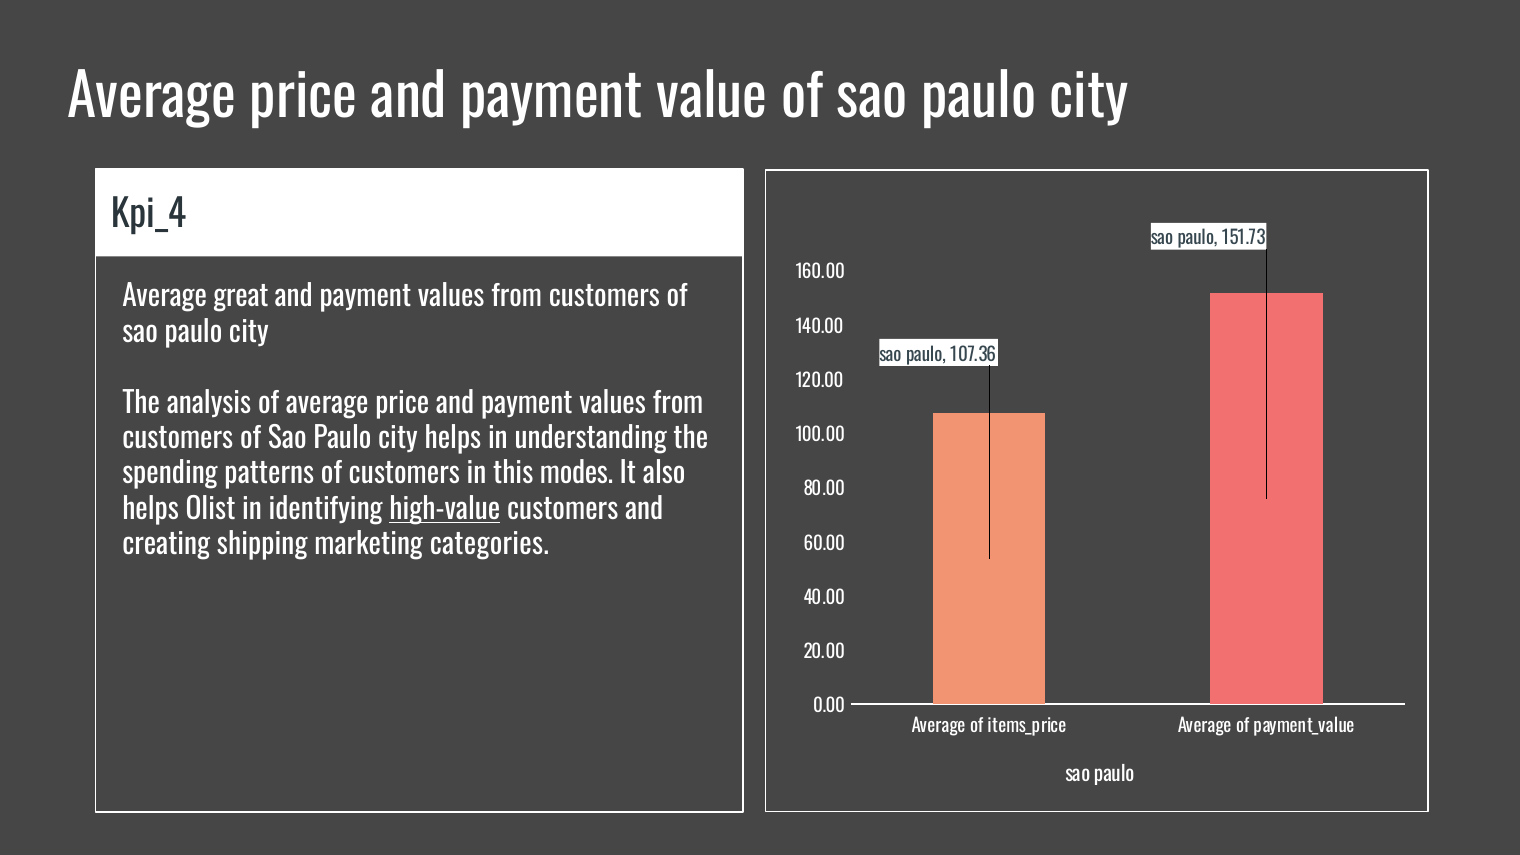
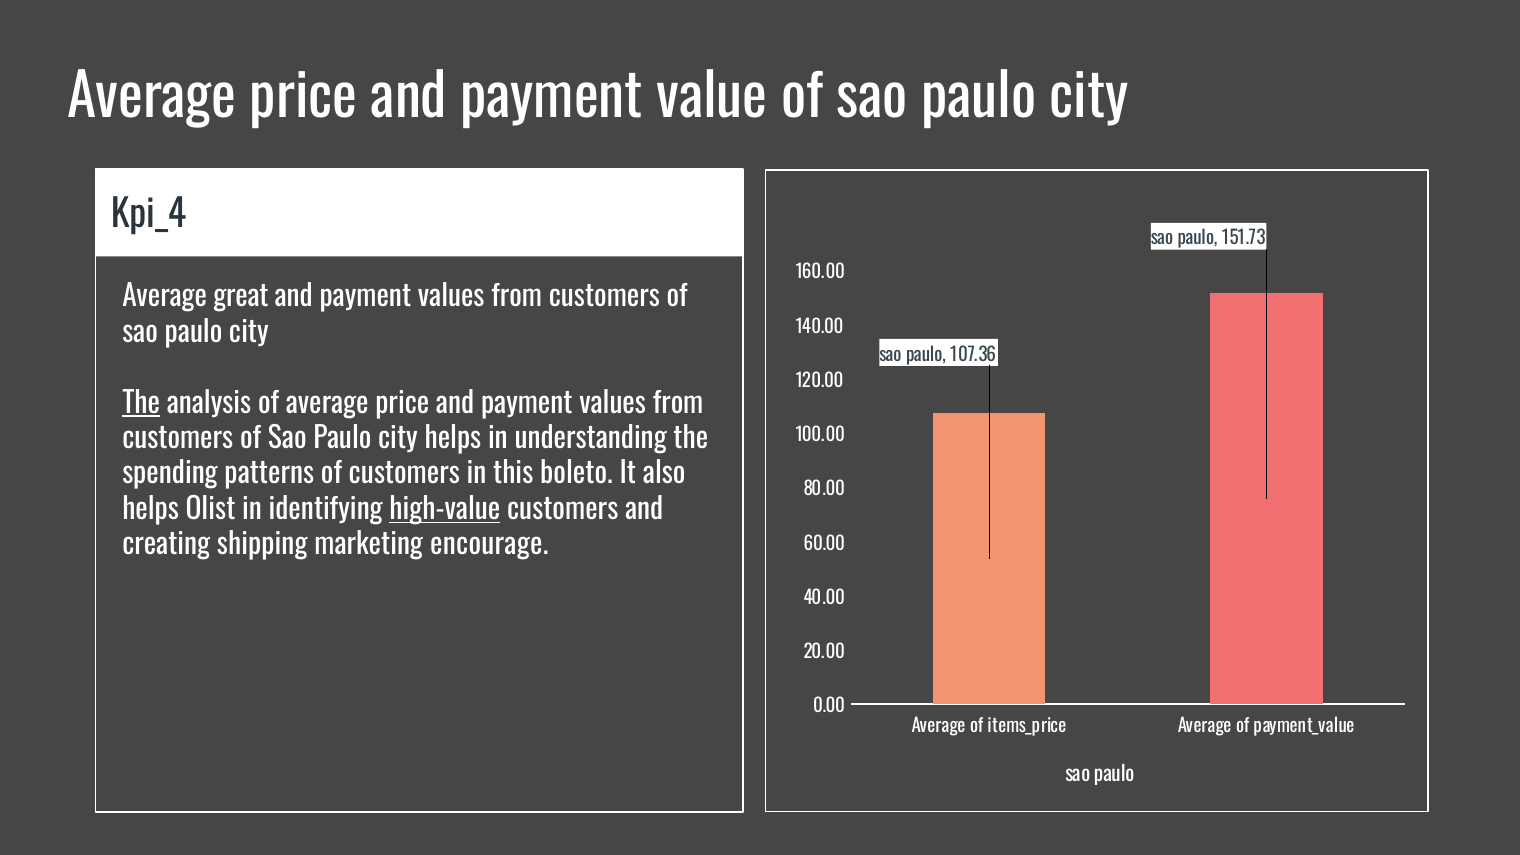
The at (141, 403) underline: none -> present
modes: modes -> boleto
categories: categories -> encourage
